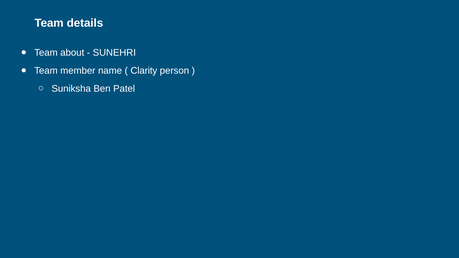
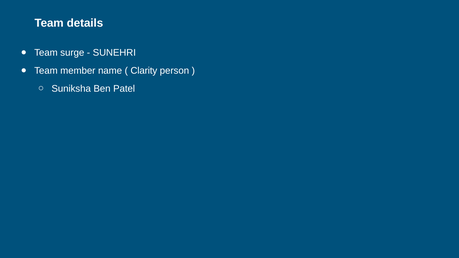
about: about -> surge
